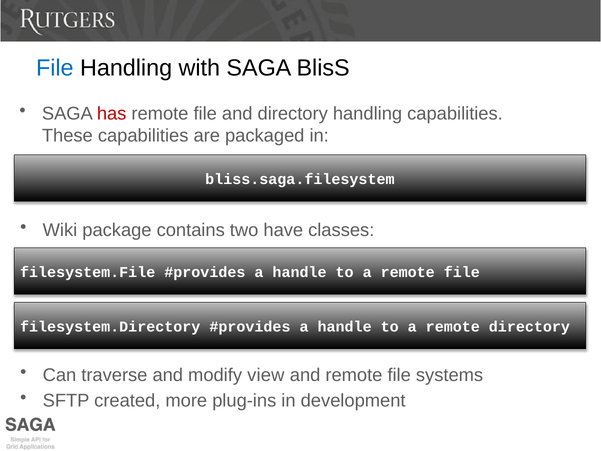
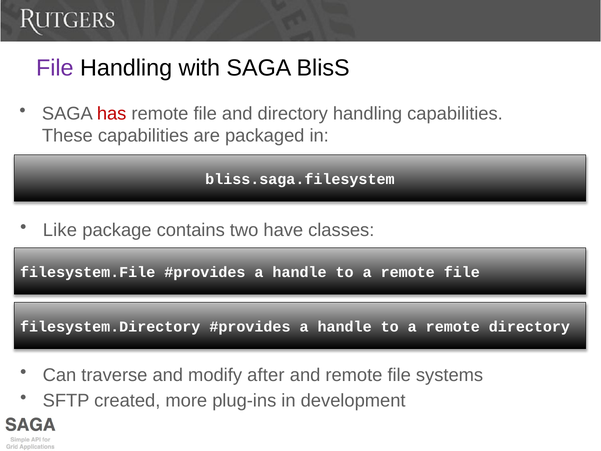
File at (55, 68) colour: blue -> purple
Wiki: Wiki -> Like
view: view -> after
